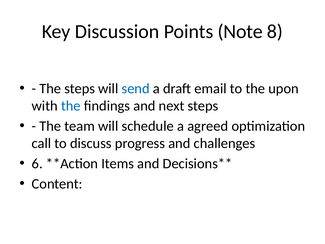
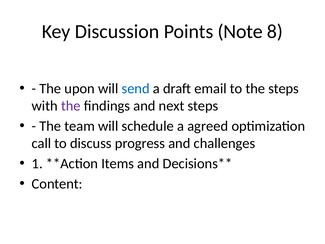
The steps: steps -> upon
the upon: upon -> steps
the at (71, 106) colour: blue -> purple
6: 6 -> 1
